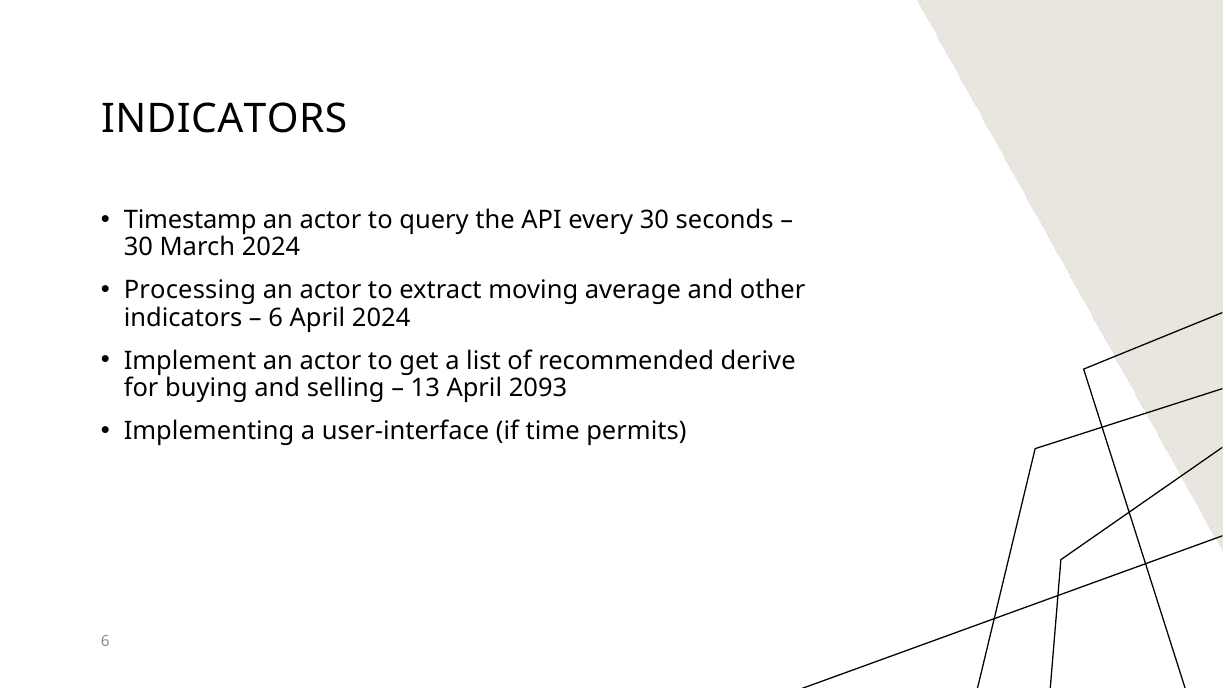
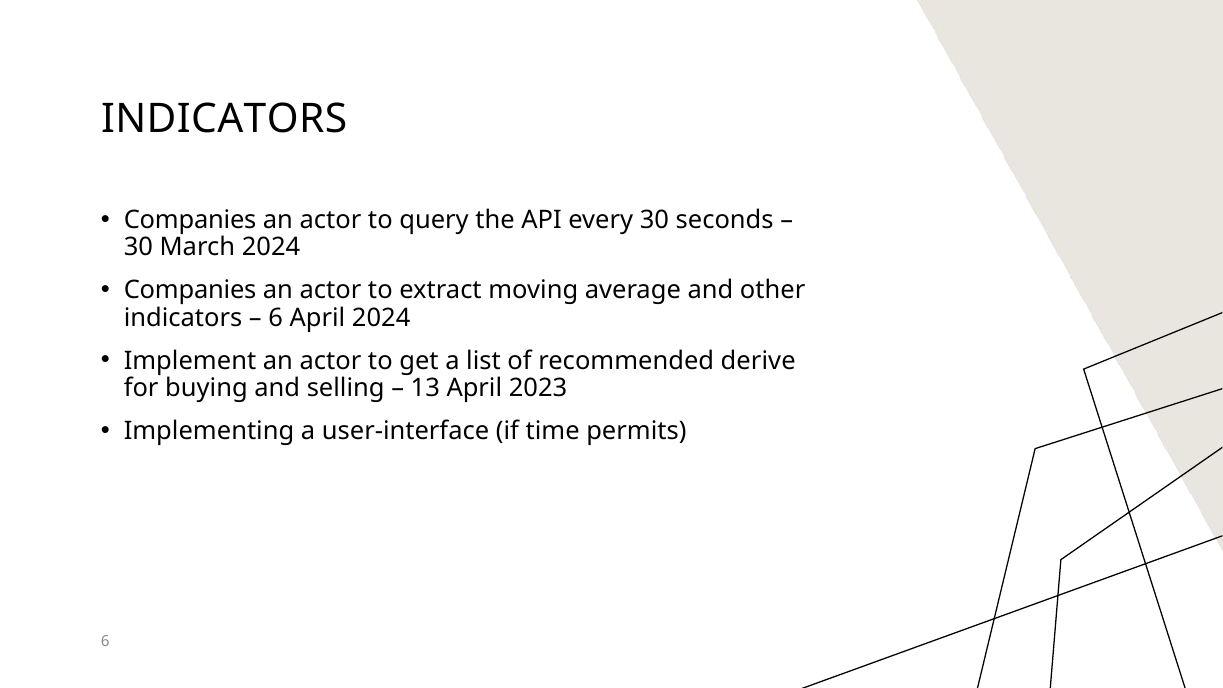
Timestamp at (190, 220): Timestamp -> Companies
Processing at (190, 290): Processing -> Companies
2093: 2093 -> 2023
